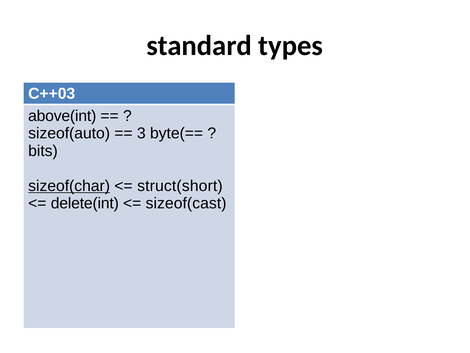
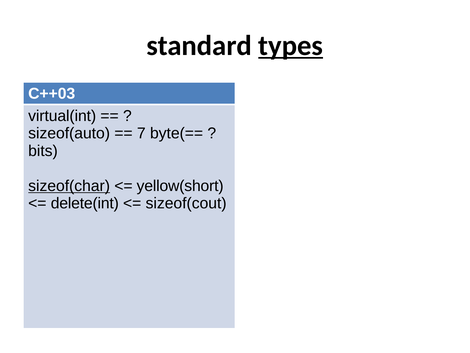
types underline: none -> present
above(int: above(int -> virtual(int
3: 3 -> 7
struct(short: struct(short -> yellow(short
sizeof(cast: sizeof(cast -> sizeof(cout
